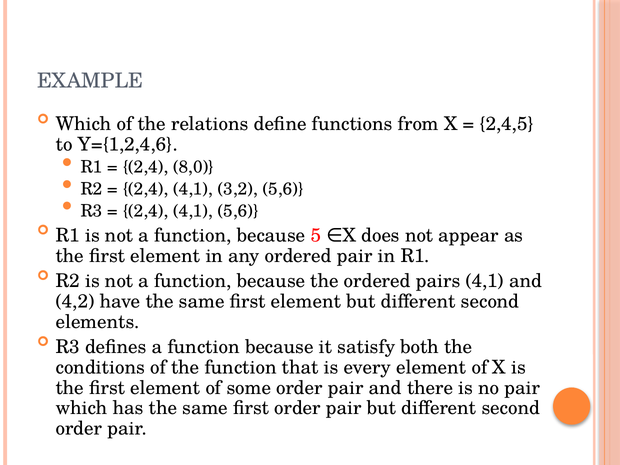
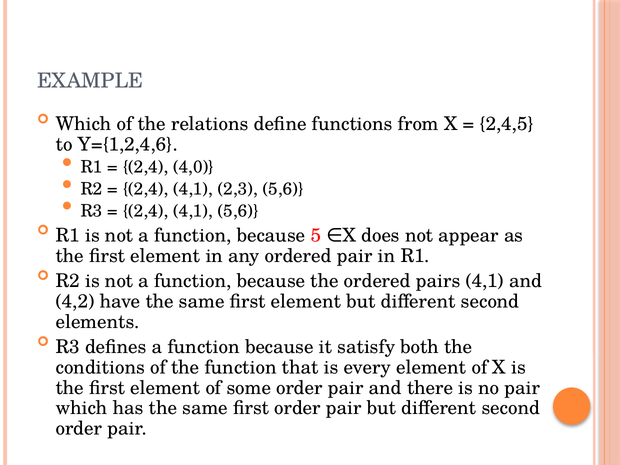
8,0: 8,0 -> 4,0
3,2: 3,2 -> 2,3
